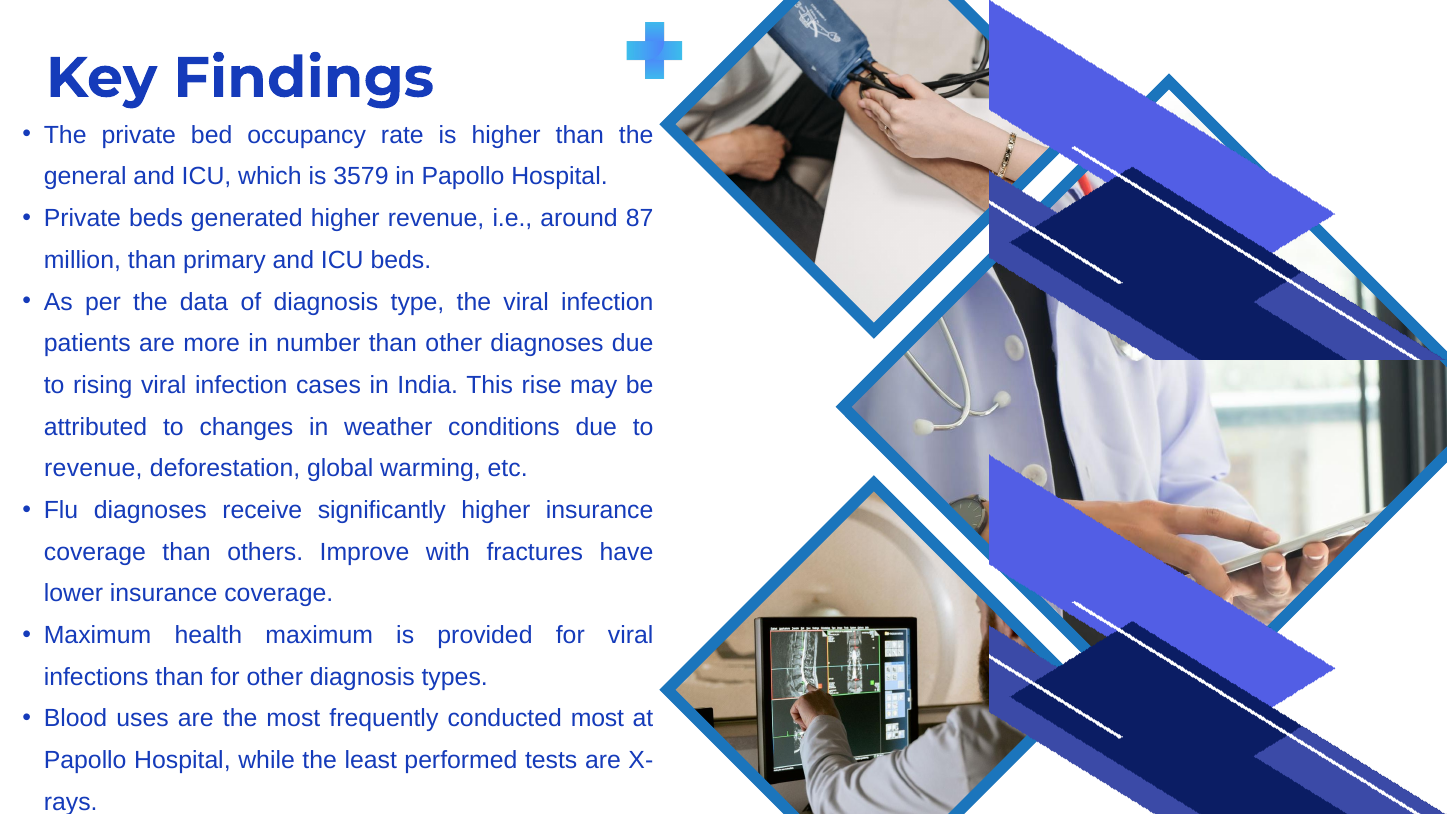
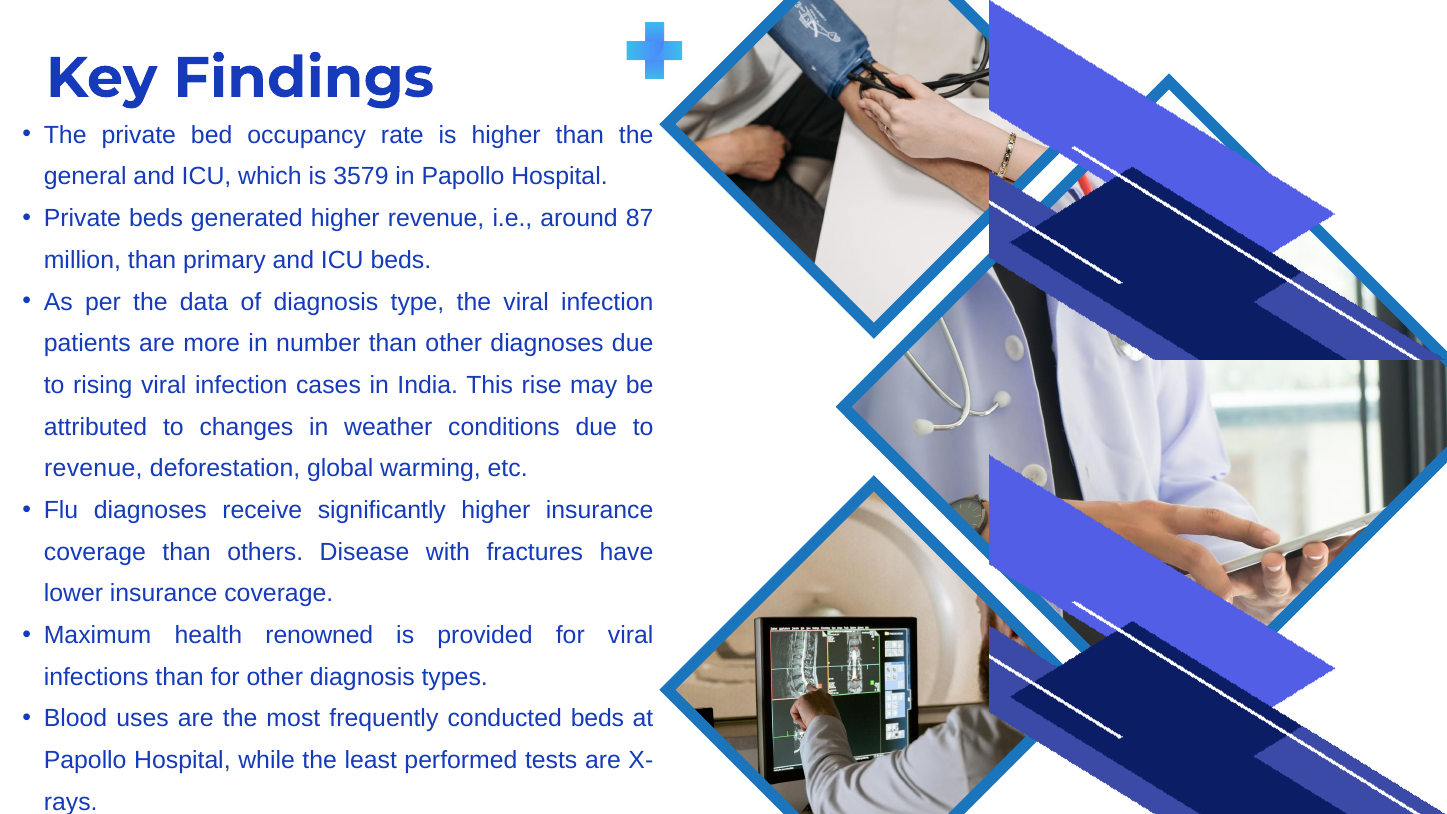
Improve: Improve -> Disease
health maximum: maximum -> renowned
conducted most: most -> beds
